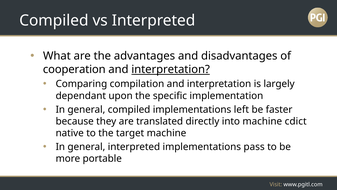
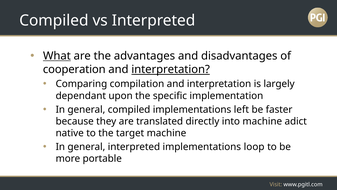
What underline: none -> present
cdict: cdict -> adict
pass: pass -> loop
